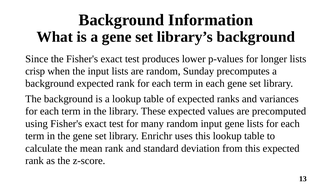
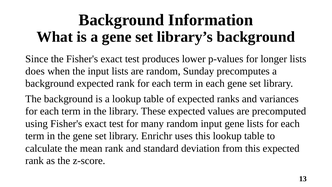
crisp: crisp -> does
